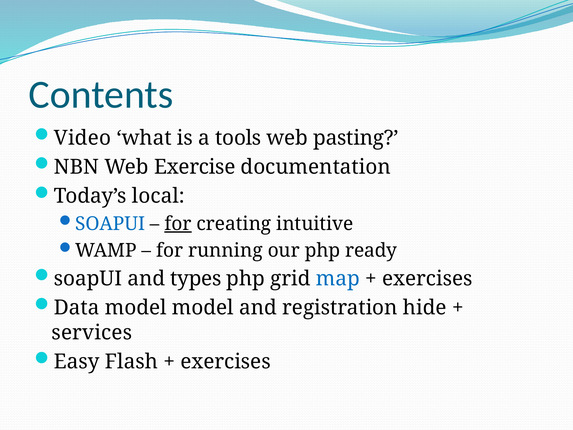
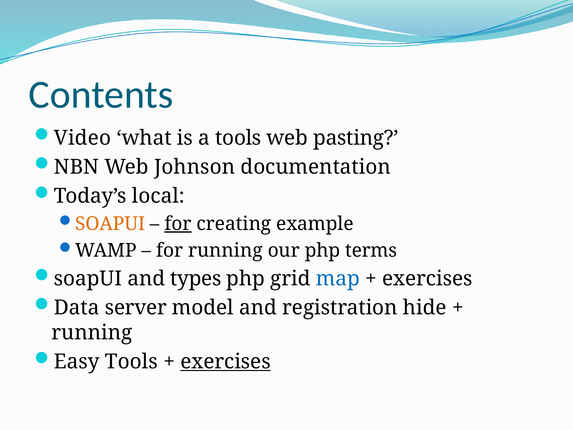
Exercise: Exercise -> Johnson
SOAPUI at (110, 224) colour: blue -> orange
intuitive: intuitive -> example
ready: ready -> terms
Data model: model -> server
services at (92, 332): services -> running
Easy Flash: Flash -> Tools
exercises at (226, 361) underline: none -> present
